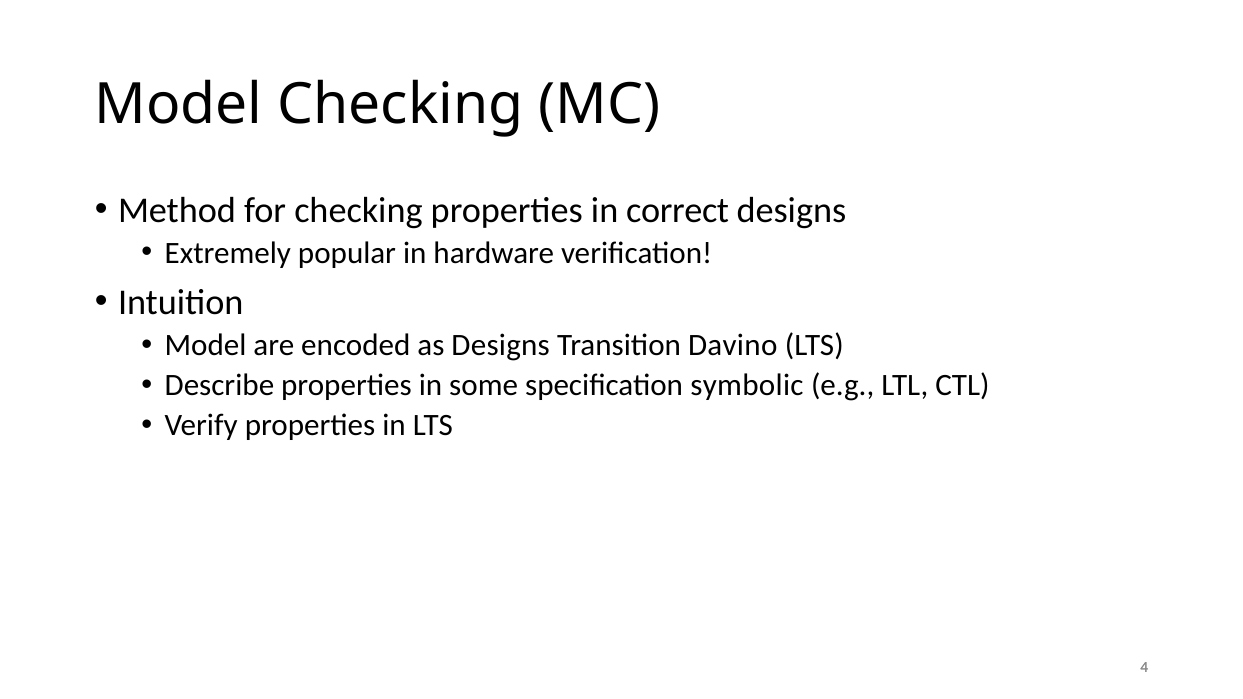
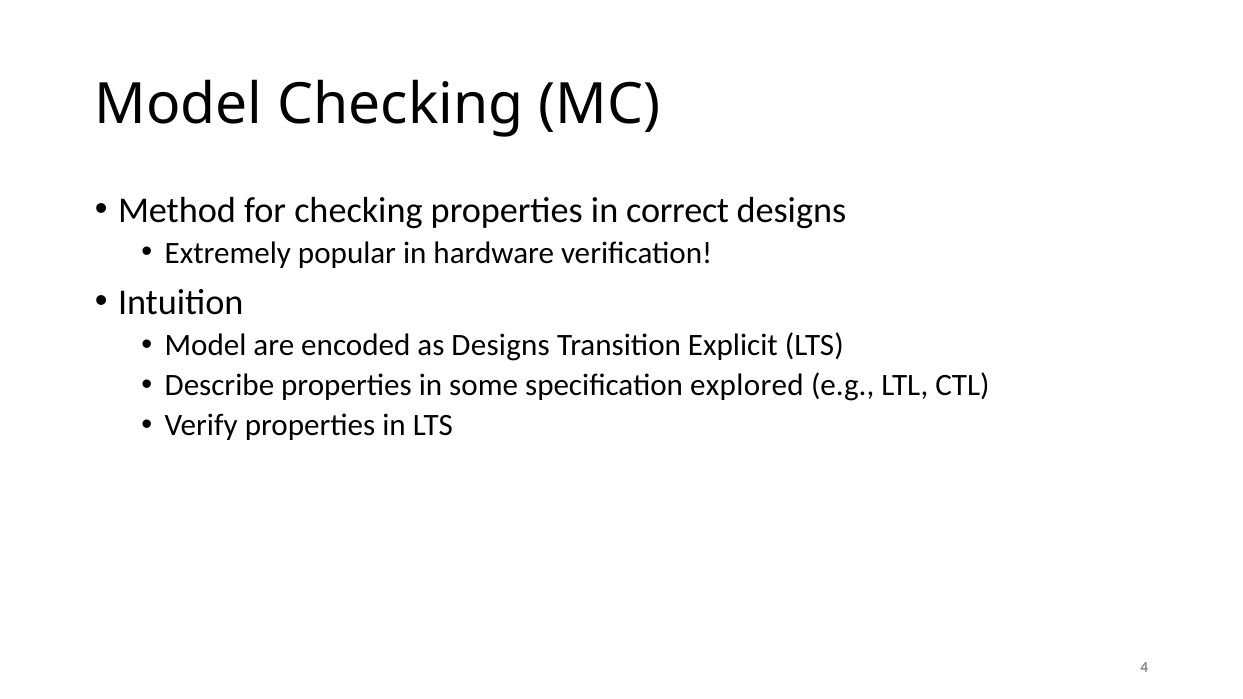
Davino: Davino -> Explicit
symbolic: symbolic -> explored
